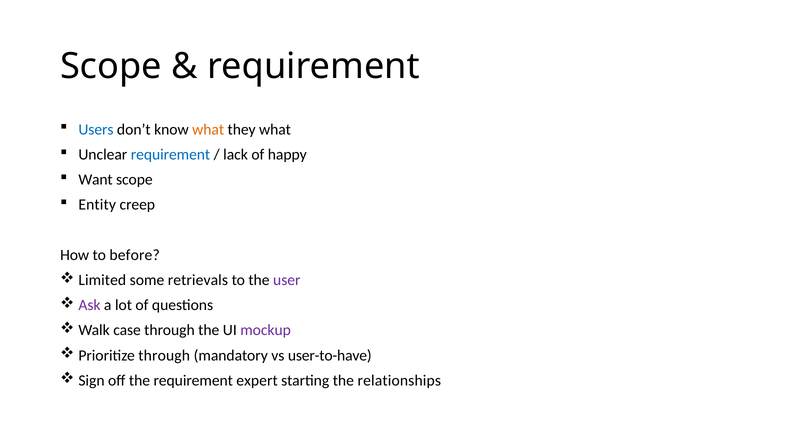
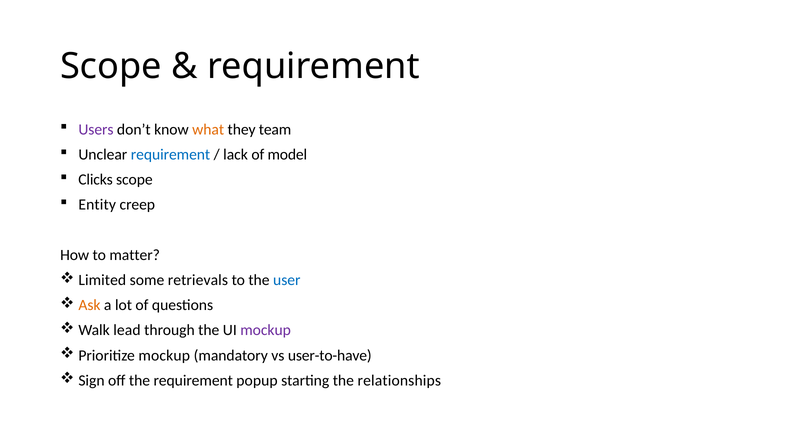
Users colour: blue -> purple
they what: what -> team
happy: happy -> model
Want: Want -> Clicks
before: before -> matter
user colour: purple -> blue
Ask colour: purple -> orange
case: case -> lead
Prioritize through: through -> mockup
expert: expert -> popup
